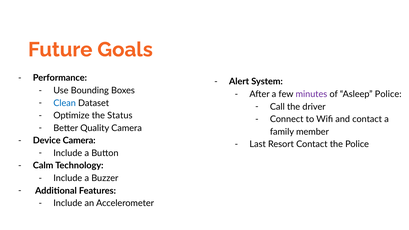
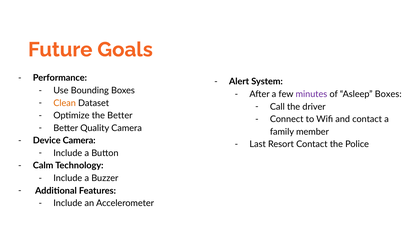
Asleep Police: Police -> Boxes
Clean colour: blue -> orange
the Status: Status -> Better
